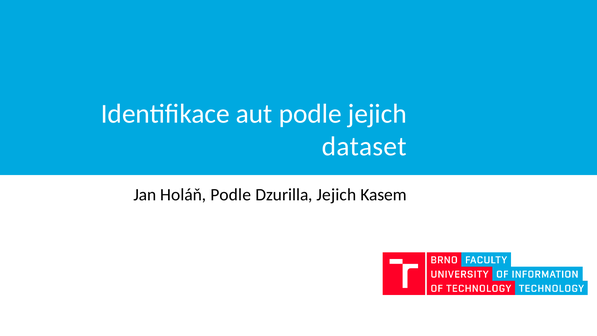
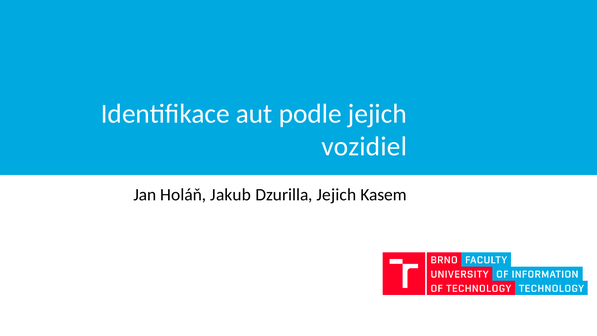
dataset: dataset -> vozidiel
Holáň Podle: Podle -> Jakub
